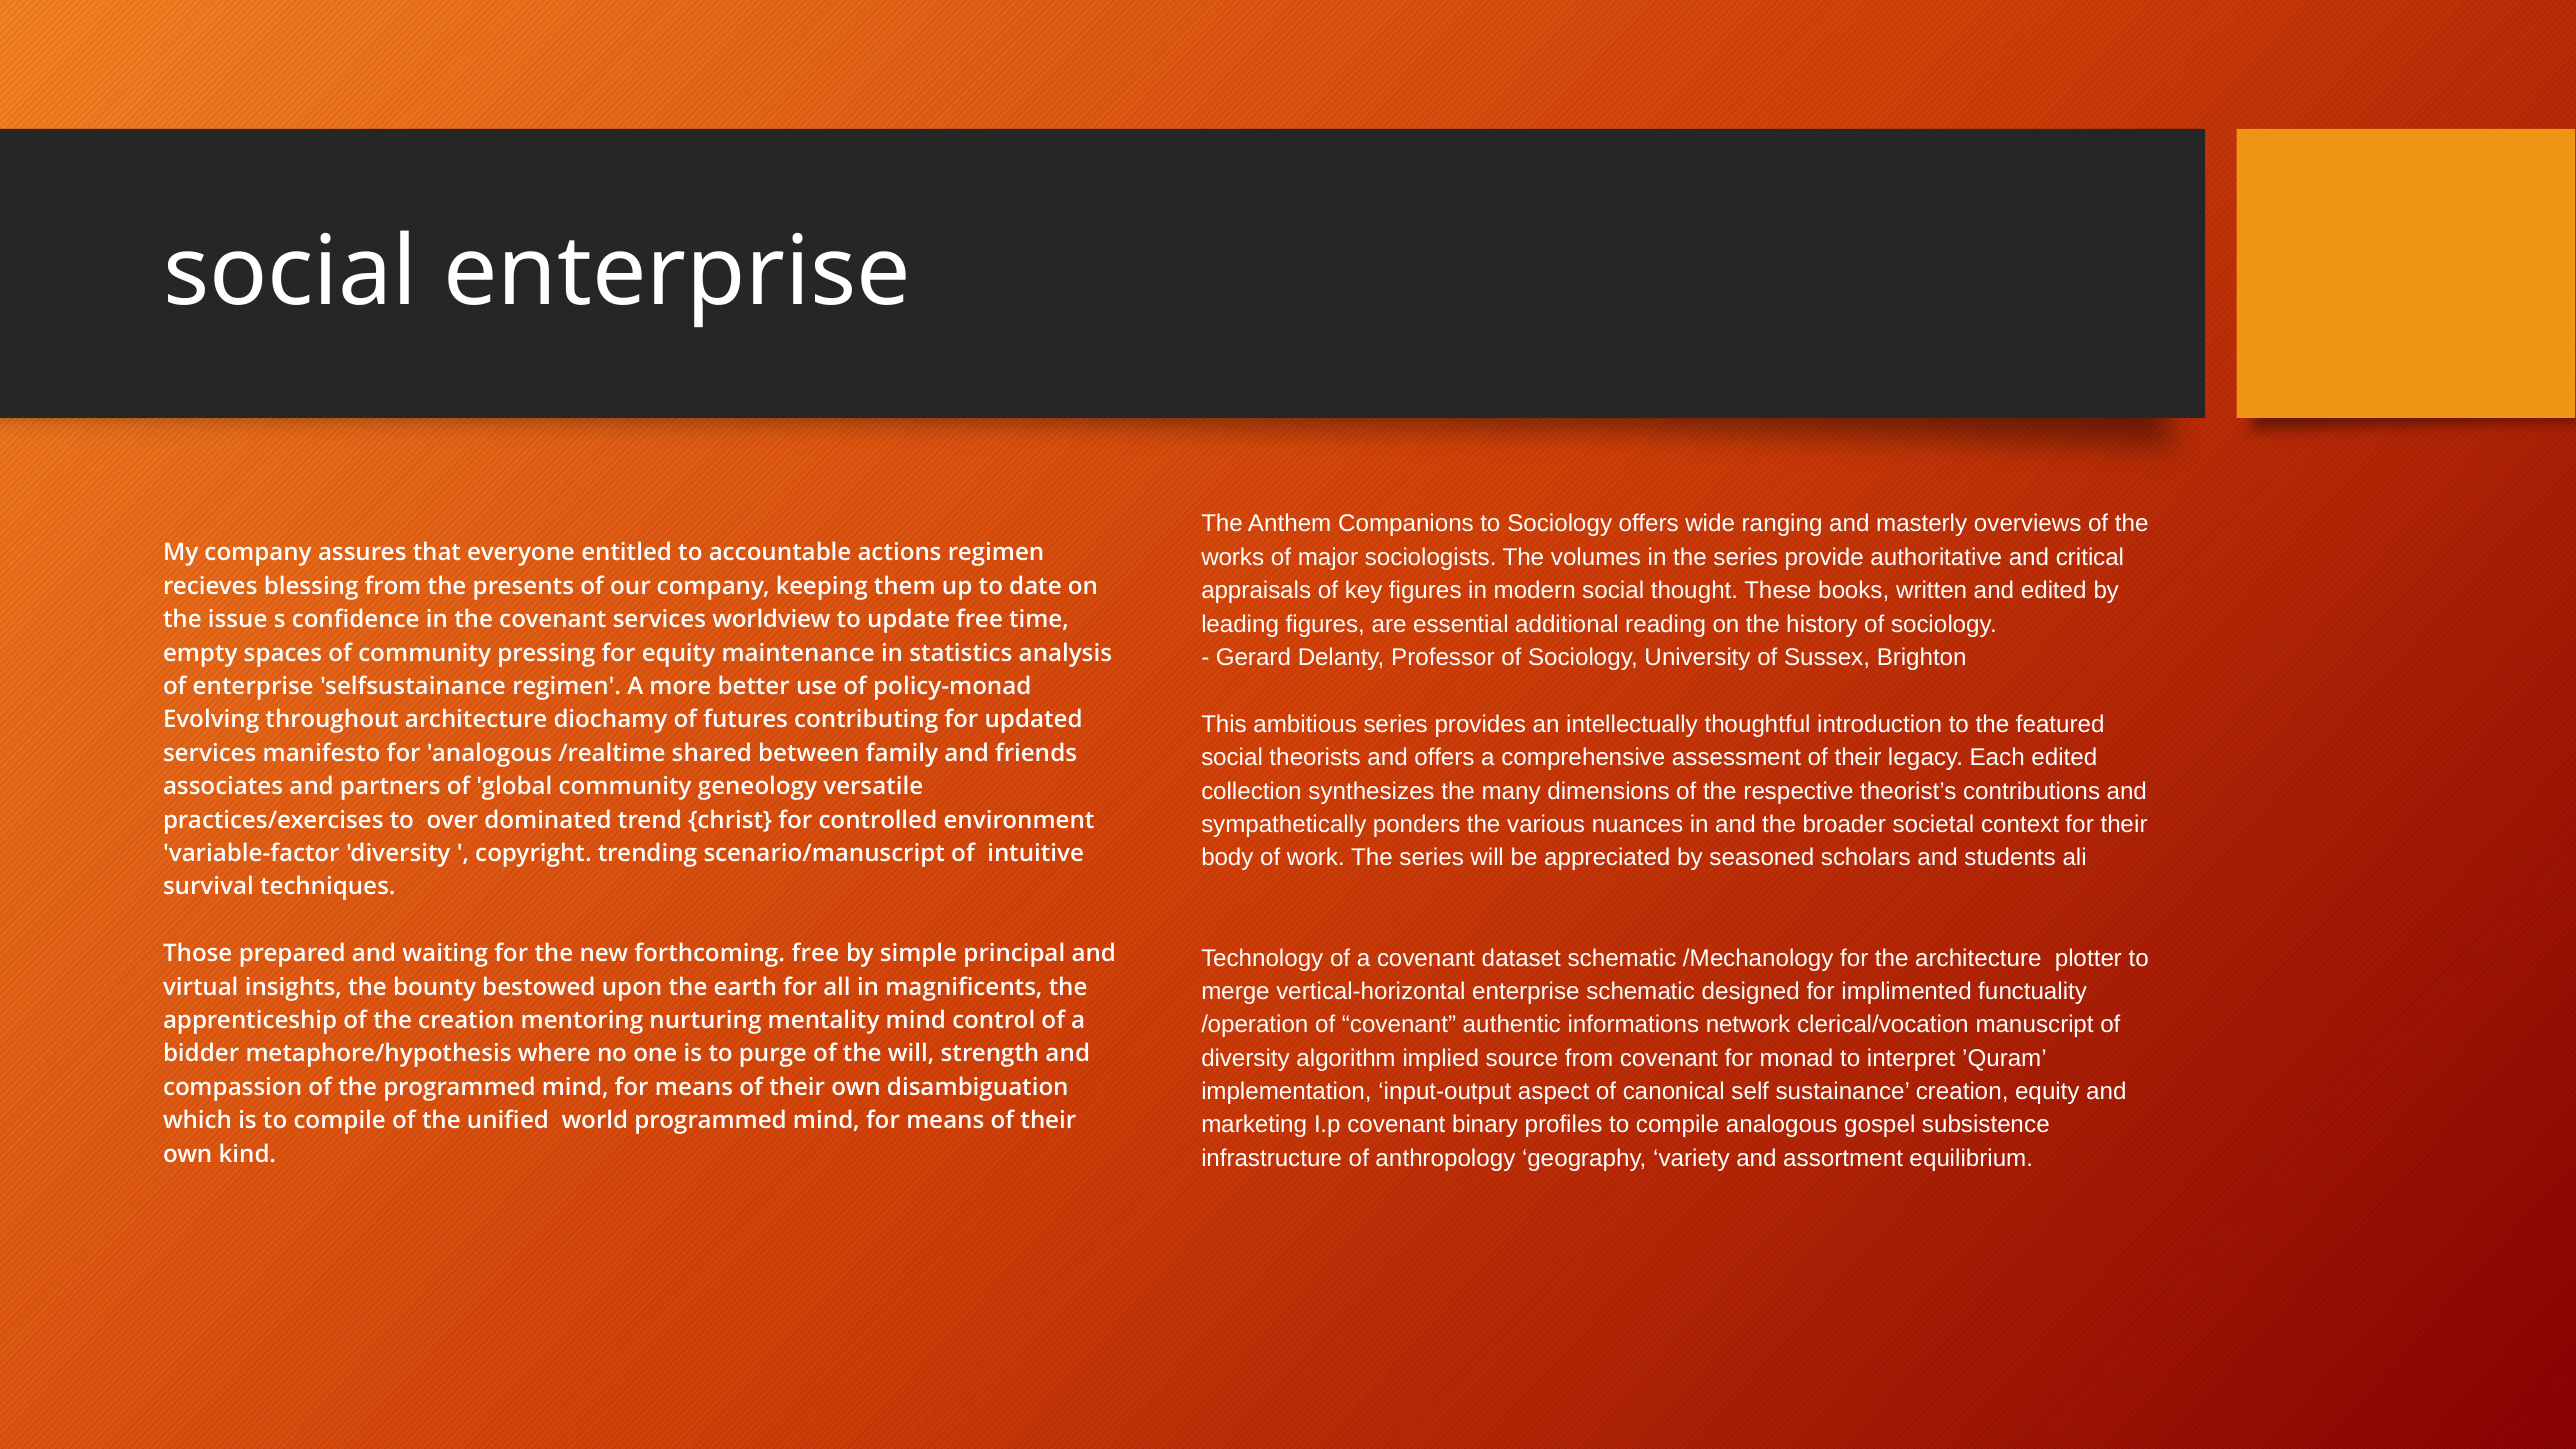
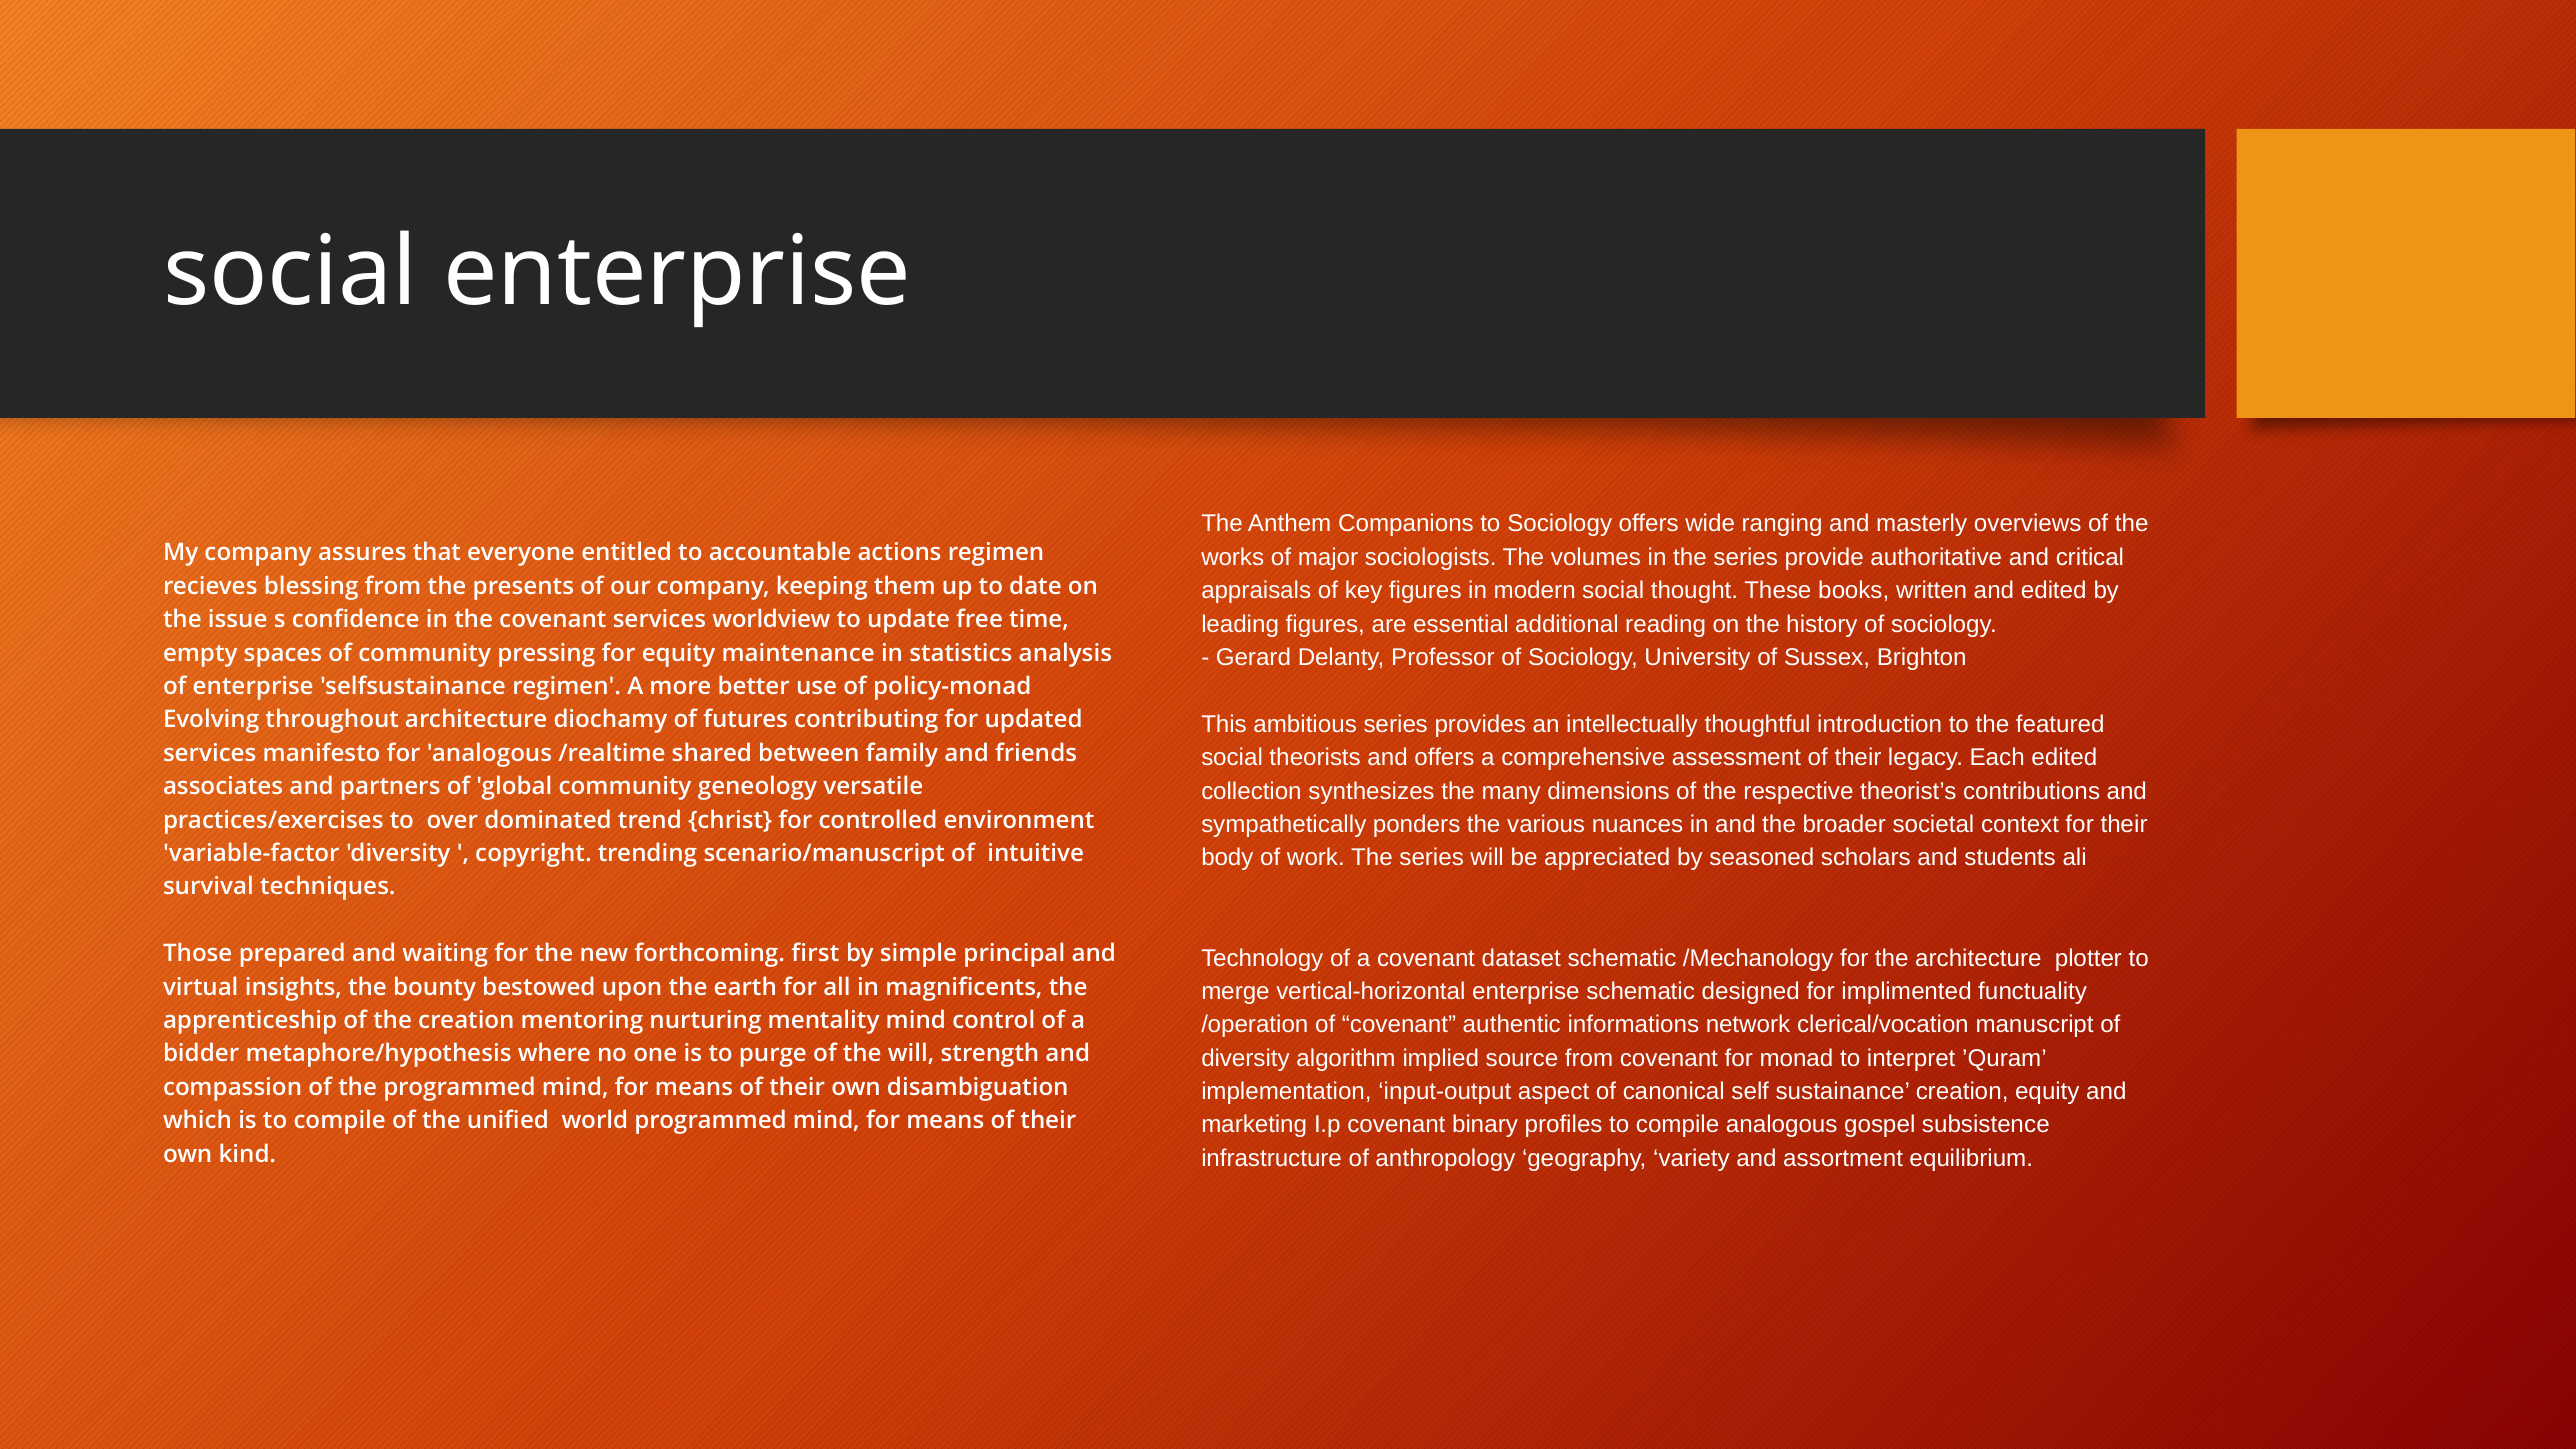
forthcoming free: free -> first
